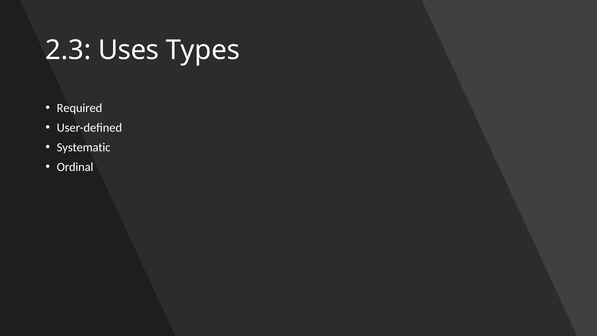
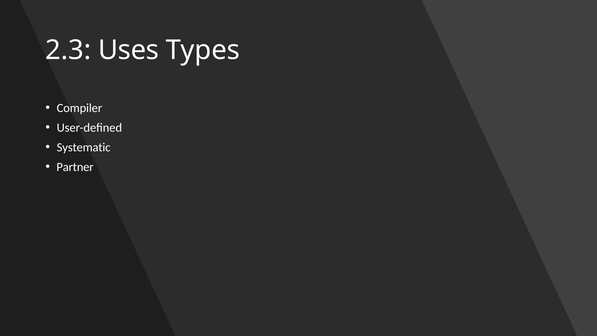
Required: Required -> Compiler
Ordinal: Ordinal -> Partner
